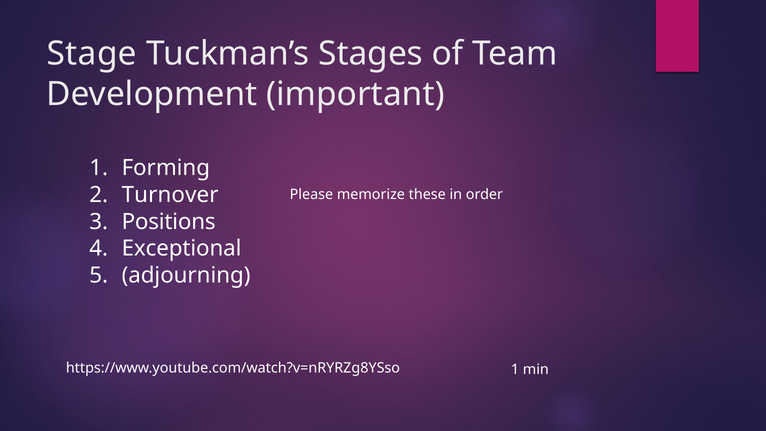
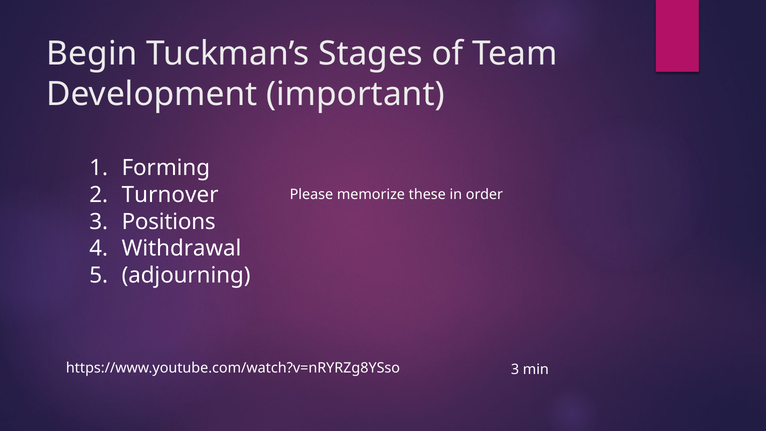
Stage: Stage -> Begin
Exceptional: Exceptional -> Withdrawal
https://www.youtube.com/watch?v=nRYRZg8YSso 1: 1 -> 3
